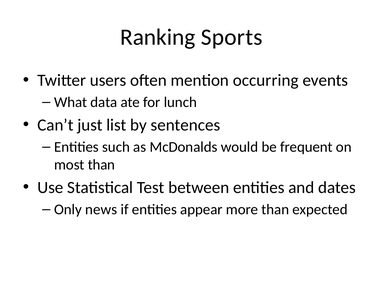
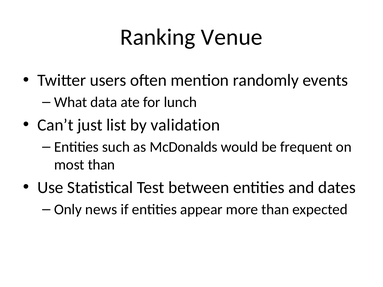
Sports: Sports -> Venue
occurring: occurring -> randomly
sentences: sentences -> validation
